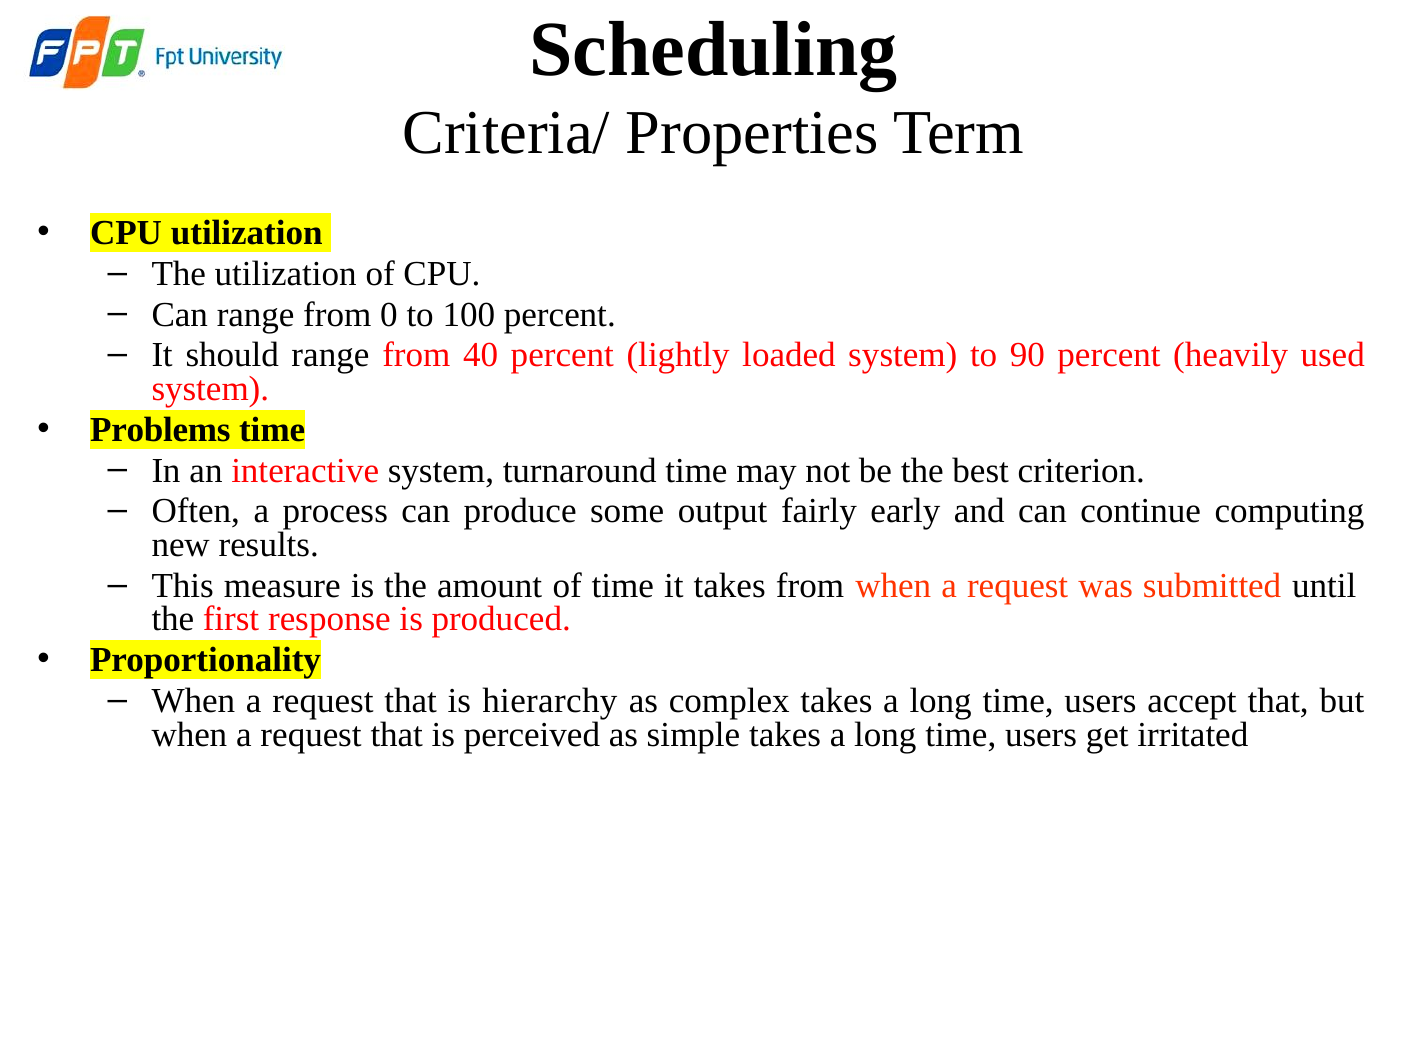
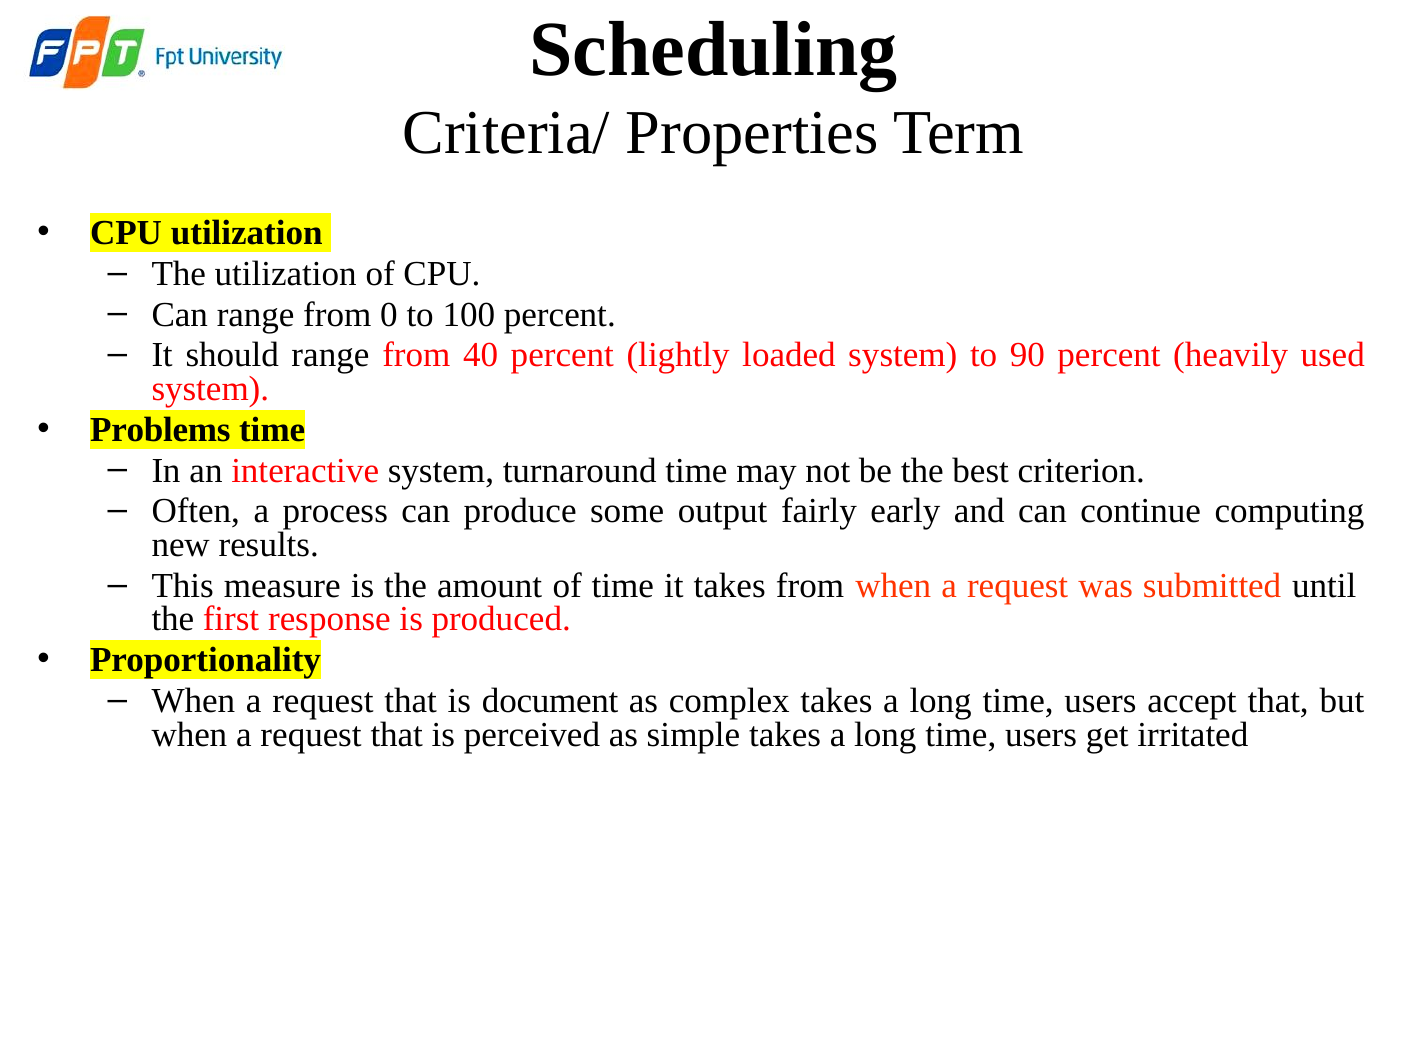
hierarchy: hierarchy -> document
